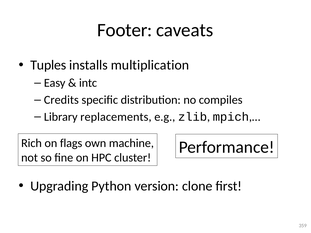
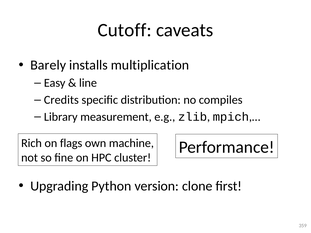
Footer: Footer -> Cutoff
Tuples: Tuples -> Barely
intc: intc -> line
replacements: replacements -> measurement
